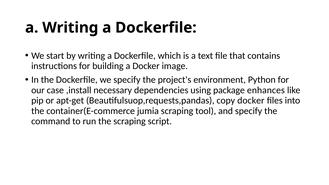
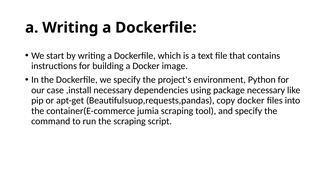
package enhances: enhances -> necessary
